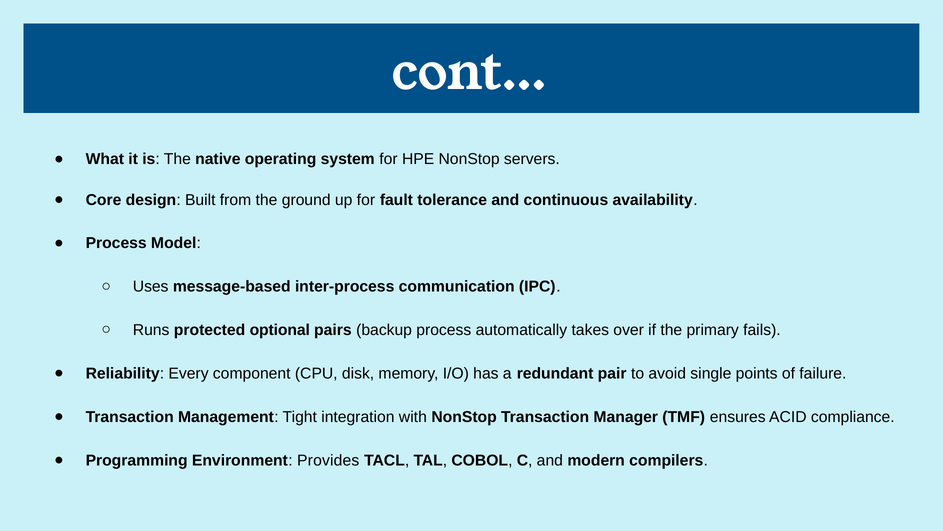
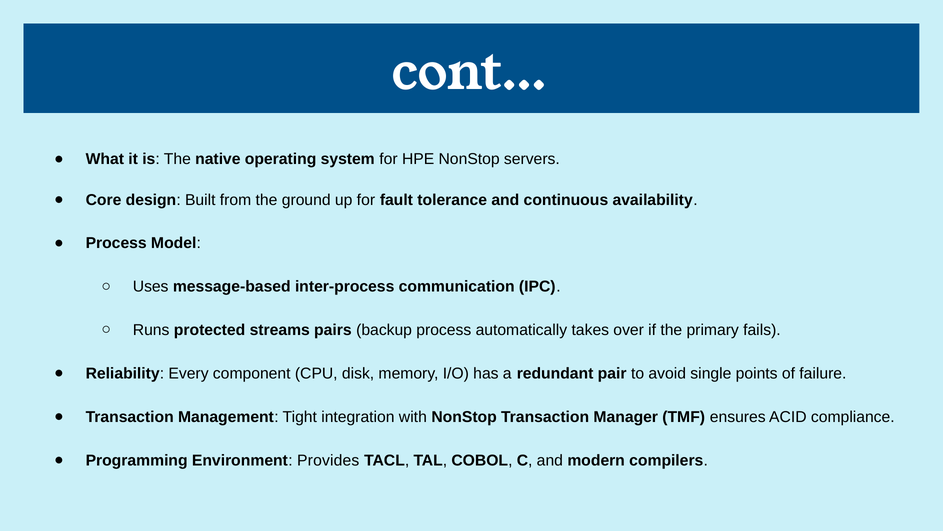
optional: optional -> streams
